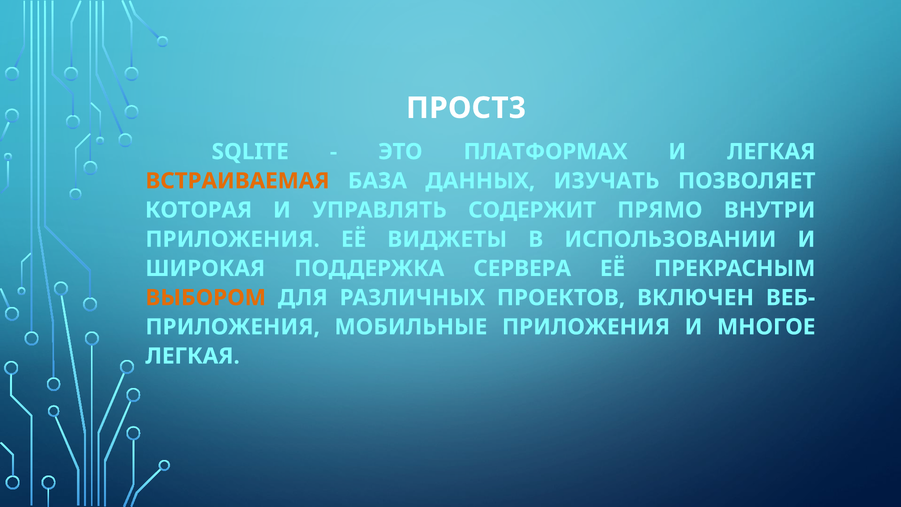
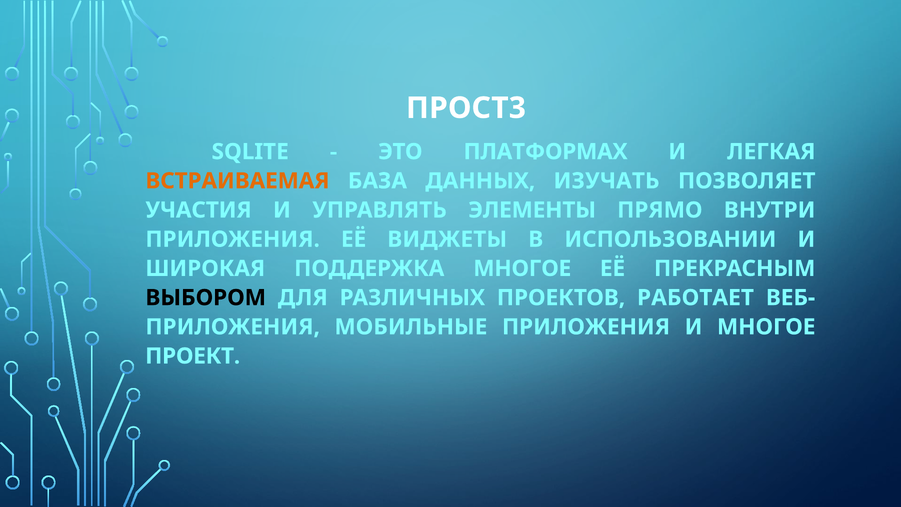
КОТОРАЯ: КОТОРАЯ -> УЧАСТИЯ
СОДЕРЖИТ: СОДЕРЖИТ -> ЭЛЕМЕНТЫ
ПОДДЕРЖКА СЕРВЕРА: СЕРВЕРА -> МНОГОЕ
ВЫБОРОМ colour: orange -> black
ВКЛЮЧЕН: ВКЛЮЧЕН -> РАБОТАЕТ
ЛЕГКАЯ at (193, 356): ЛЕГКАЯ -> ПРОЕКТ
